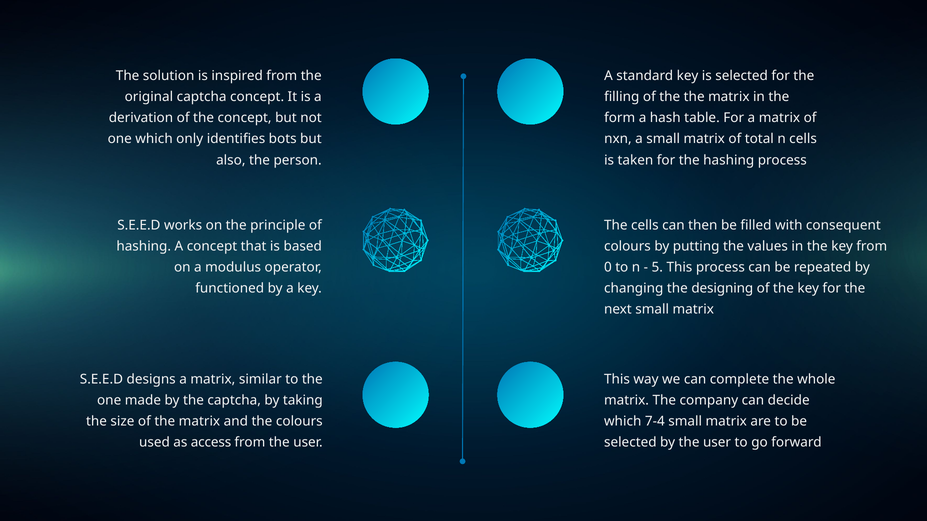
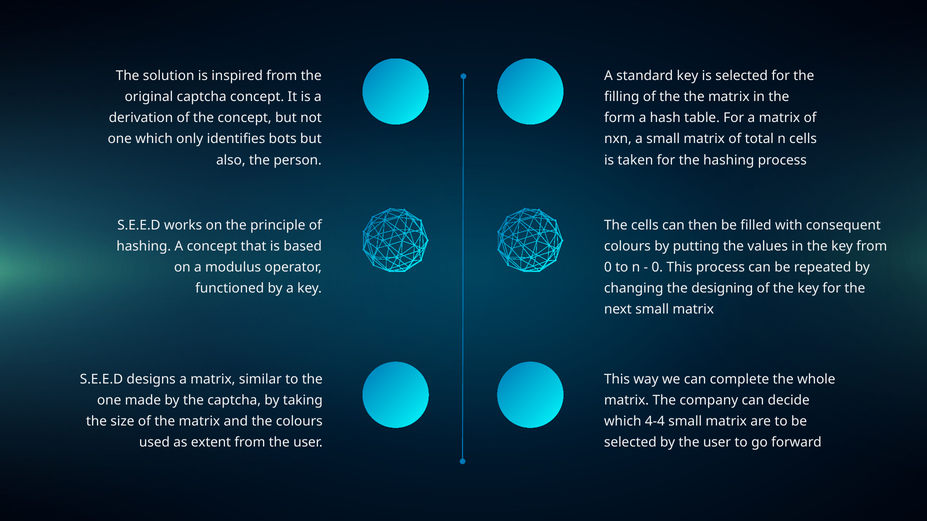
5 at (657, 268): 5 -> 0
7-4: 7-4 -> 4-4
access: access -> extent
